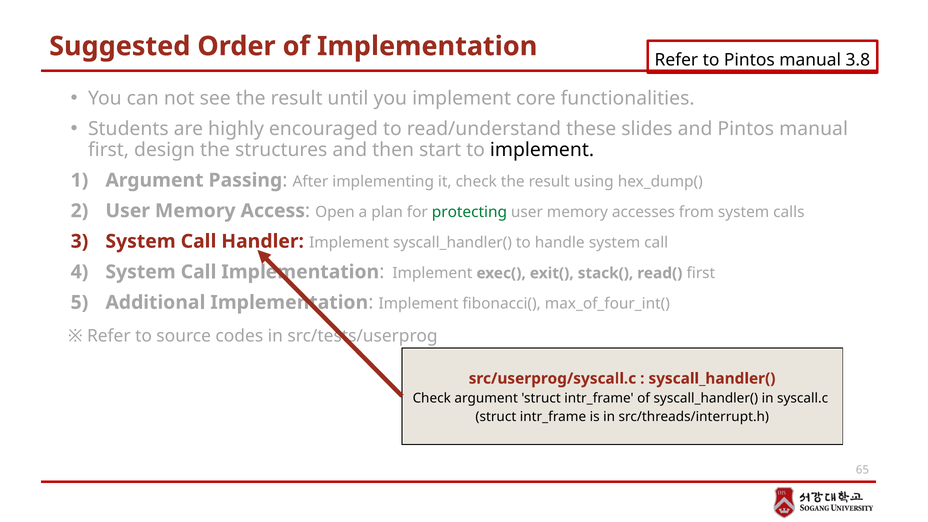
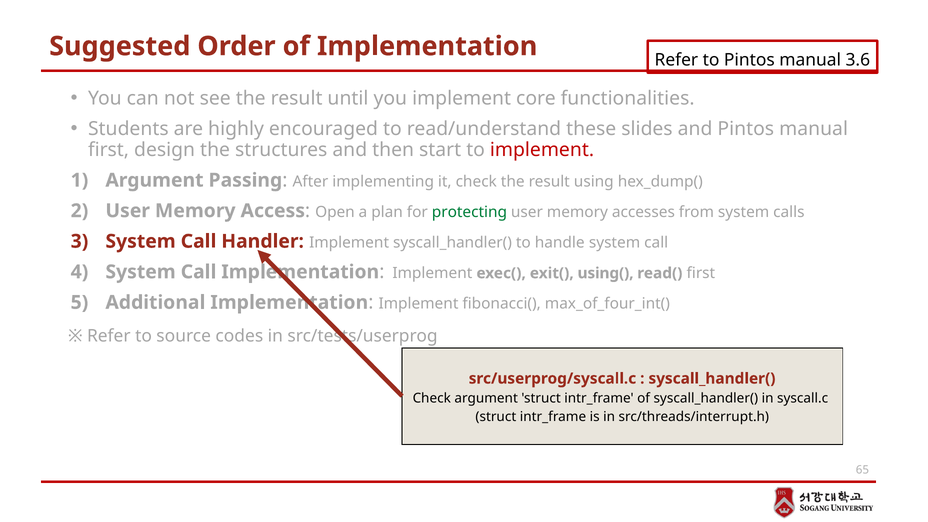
3.8: 3.8 -> 3.6
implement at (542, 150) colour: black -> red
stack(: stack( -> using(
